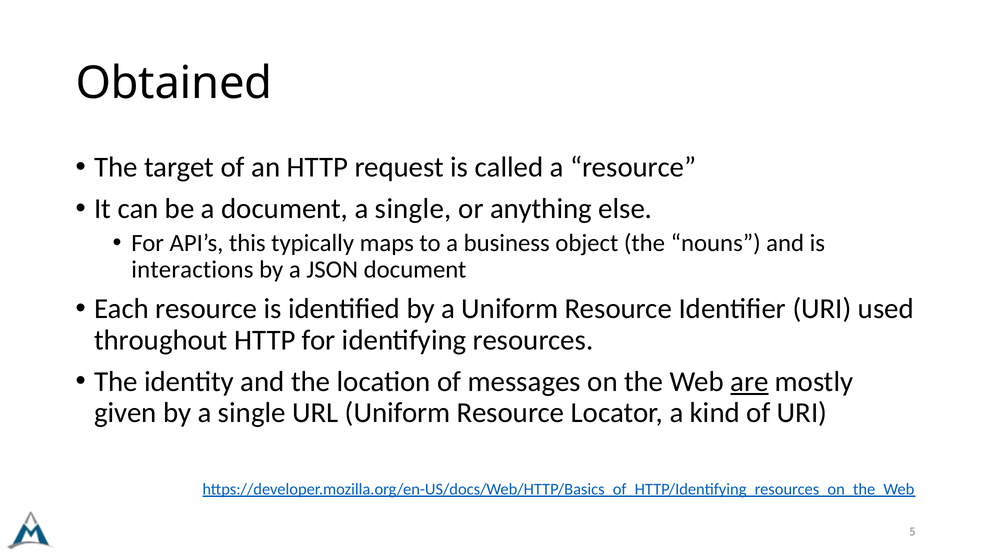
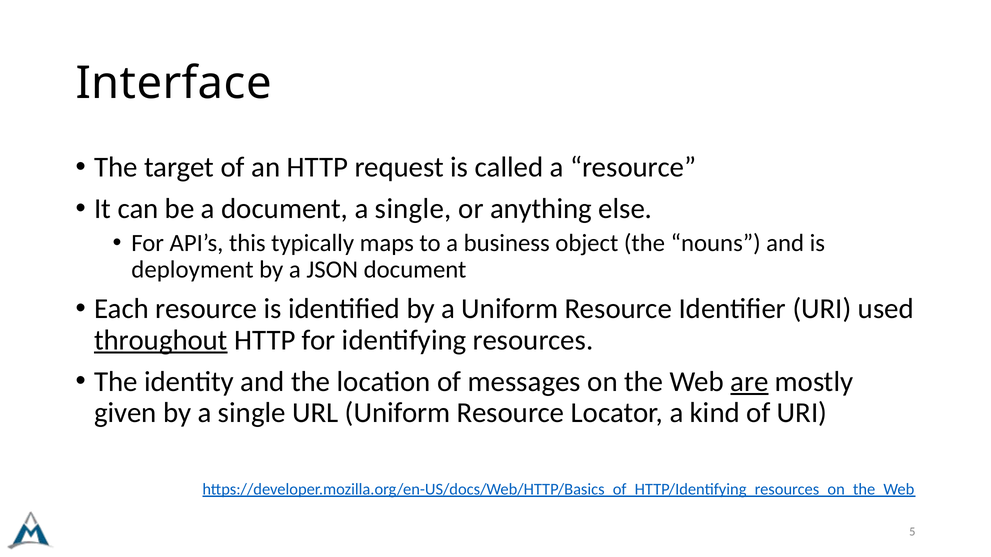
Obtained: Obtained -> Interface
interactions: interactions -> deployment
throughout underline: none -> present
